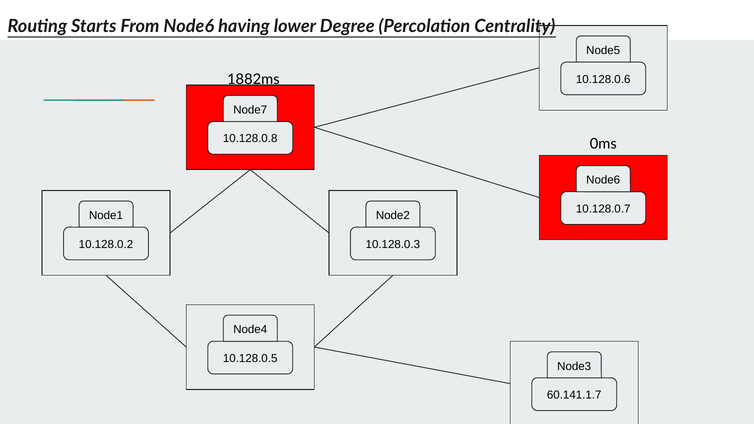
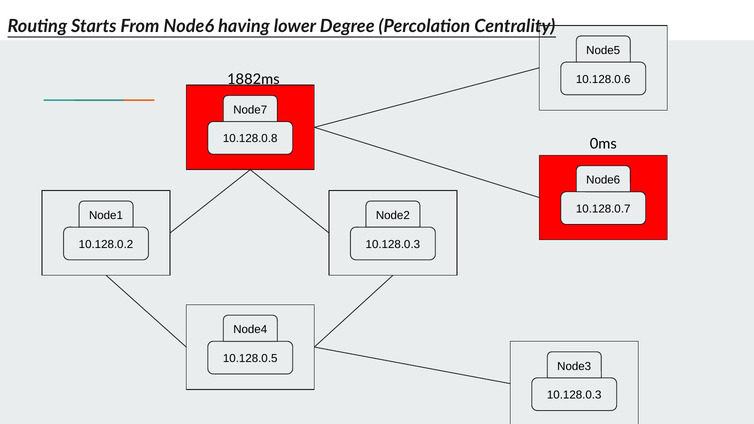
60.141.1.7 at (574, 395): 60.141.1.7 -> 10.128.0.3
